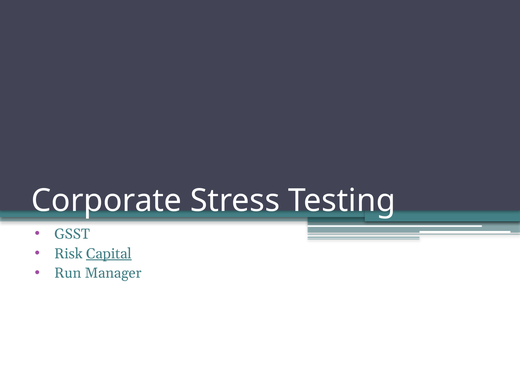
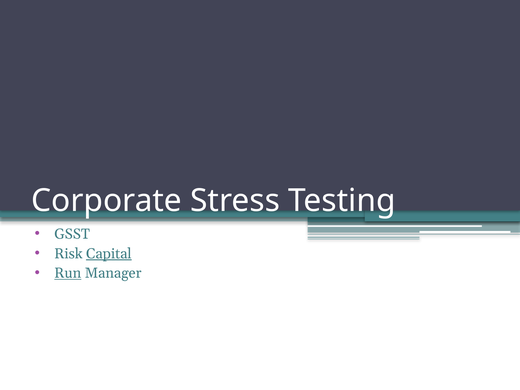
Run underline: none -> present
